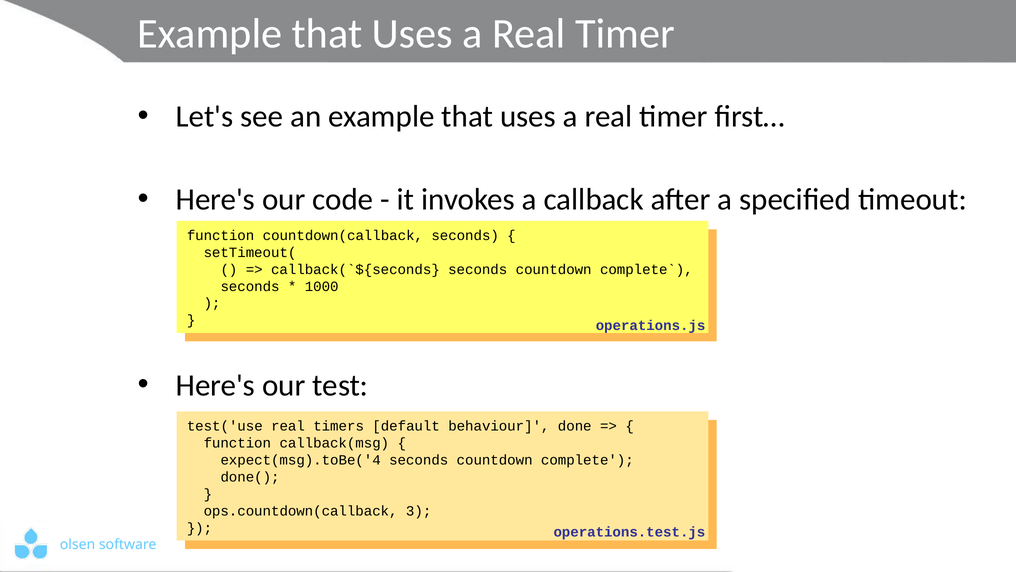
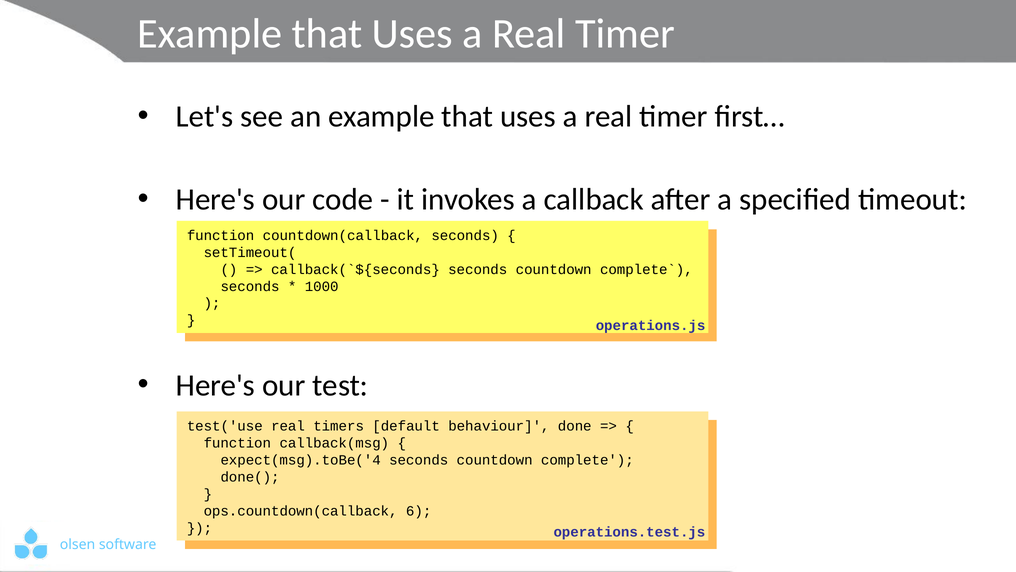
3: 3 -> 6
